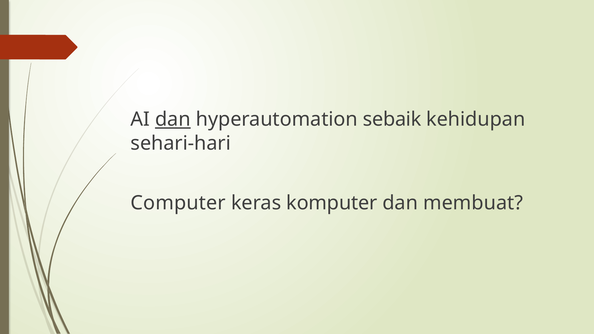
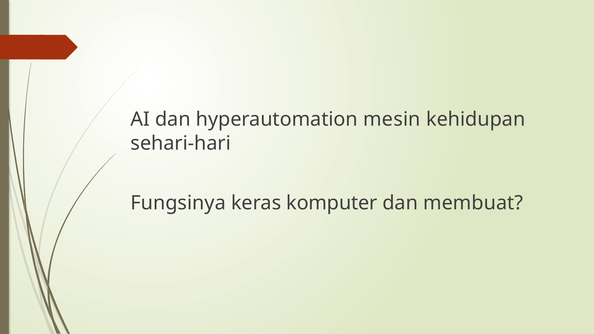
dan at (173, 119) underline: present -> none
sebaik: sebaik -> mesin
Computer: Computer -> Fungsinya
